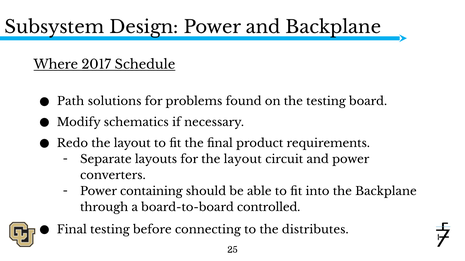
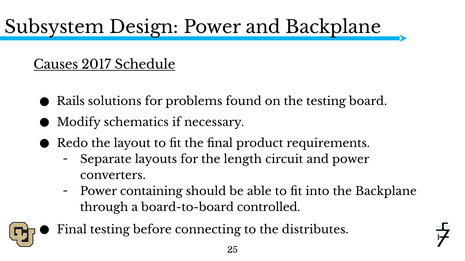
Where: Where -> Causes
Path: Path -> Rails
for the layout: layout -> length
